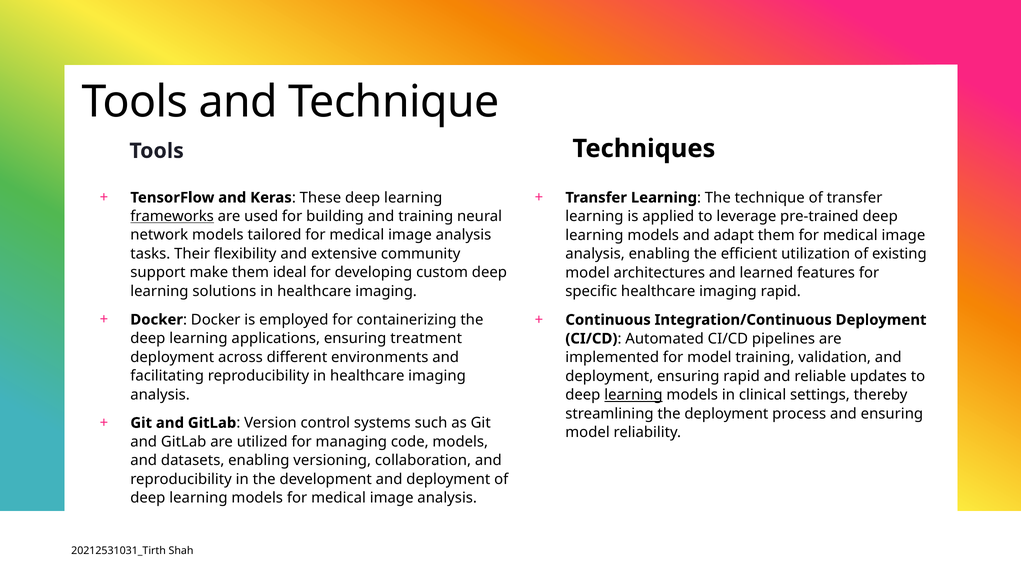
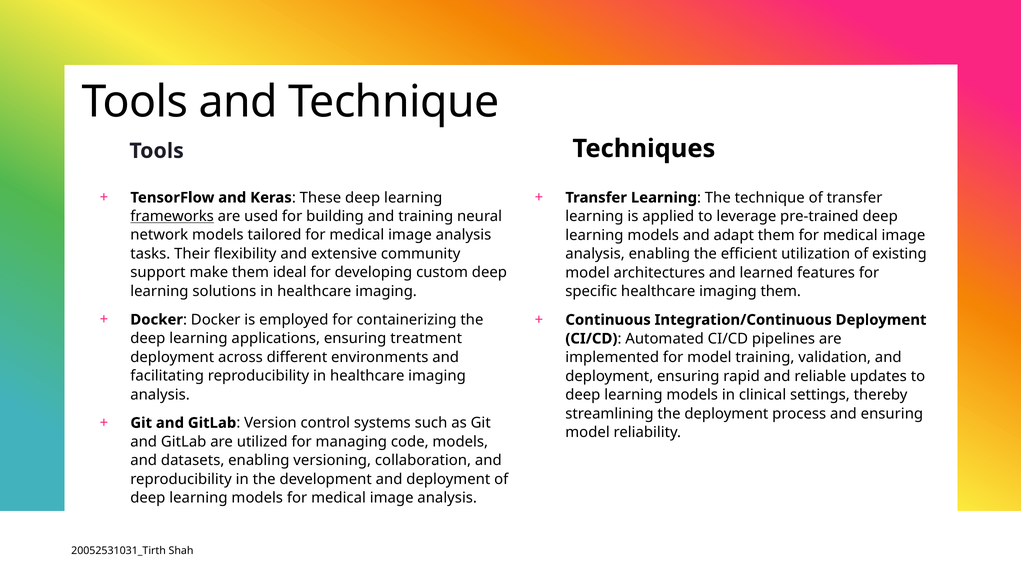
imaging rapid: rapid -> them
learning at (633, 395) underline: present -> none
20212531031_Tirth: 20212531031_Tirth -> 20052531031_Tirth
